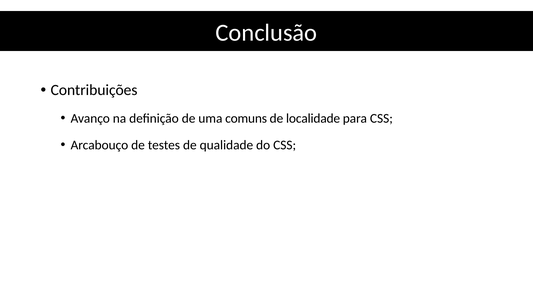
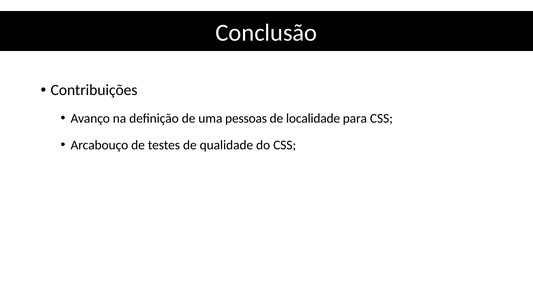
comuns: comuns -> pessoas
